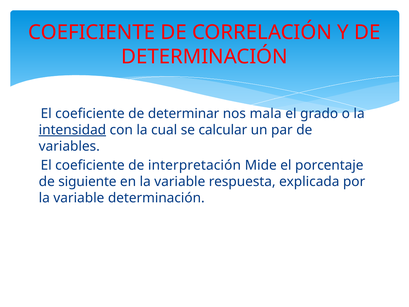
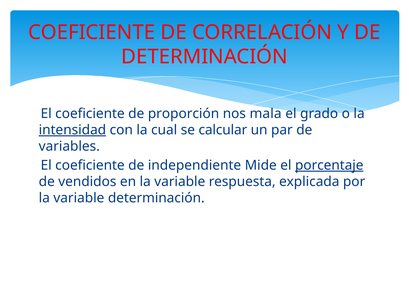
determinar: determinar -> proporción
interpretación: interpretación -> independiente
porcentaje underline: none -> present
siguiente: siguiente -> vendidos
